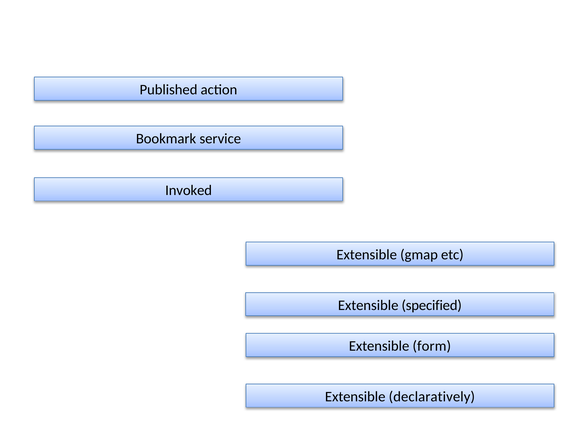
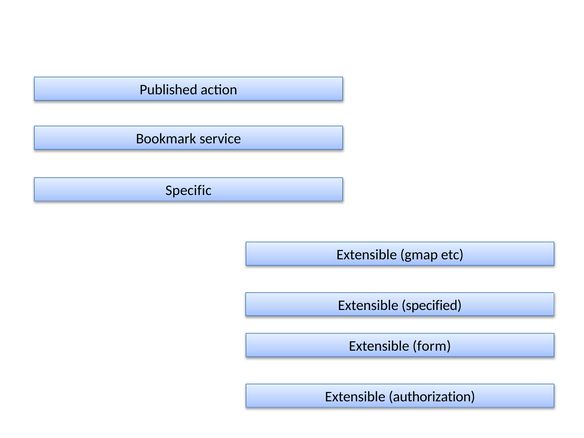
Invoked: Invoked -> Specific
declaratively: declaratively -> authorization
